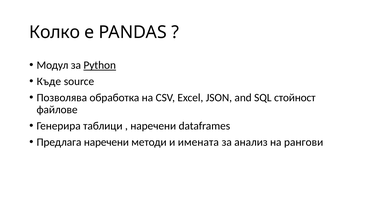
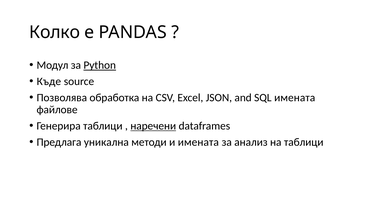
SQL стойност: стойност -> имената
наречени at (153, 126) underline: none -> present
Предлага наречени: наречени -> уникална
на рангови: рангови -> таблици
